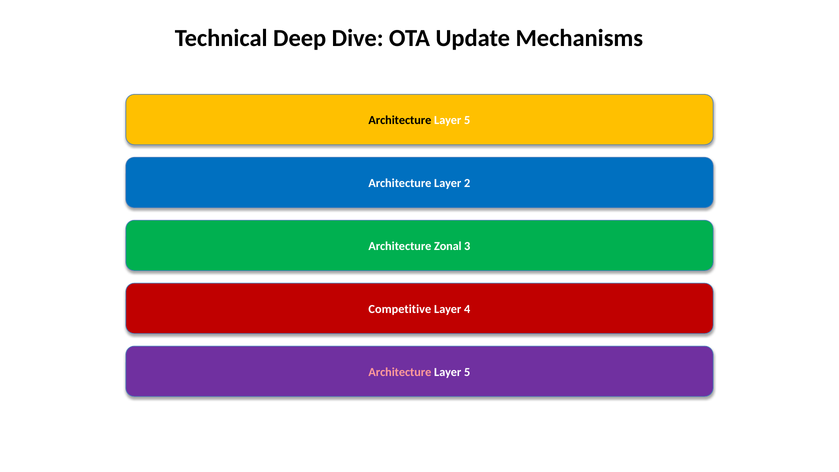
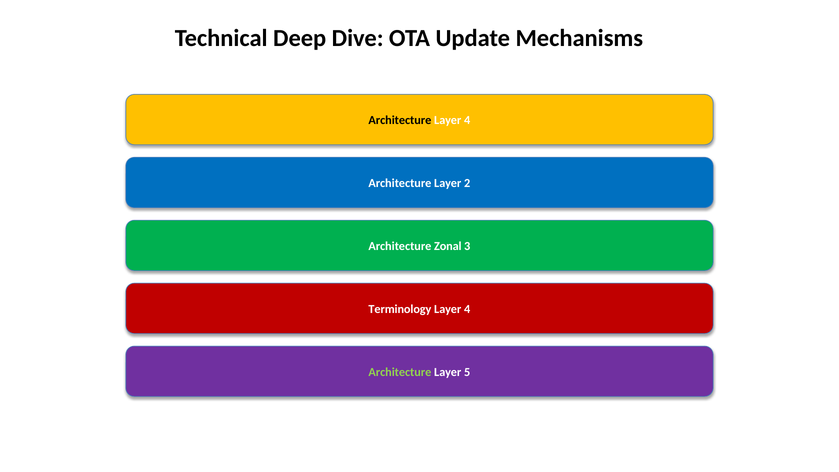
5 at (467, 120): 5 -> 4
Competitive: Competitive -> Terminology
Architecture at (400, 372) colour: pink -> light green
